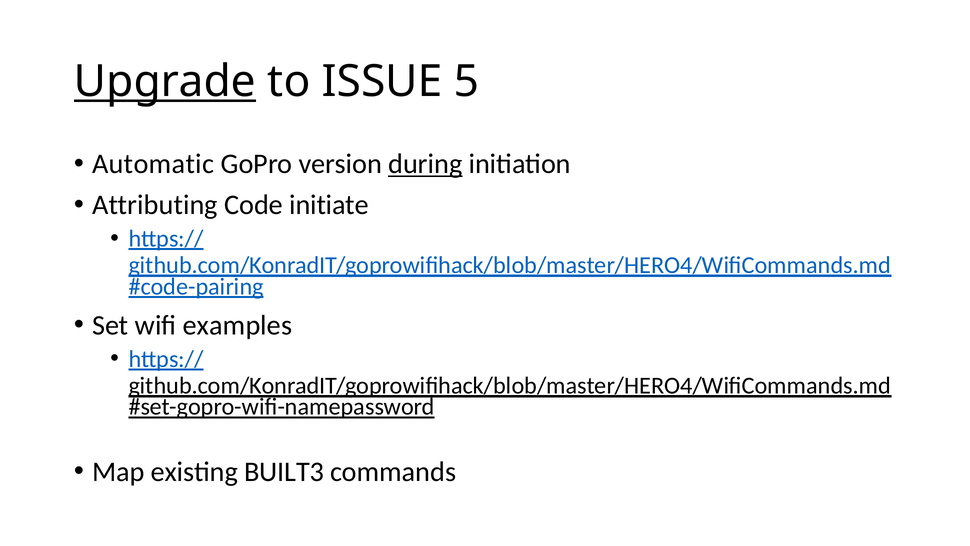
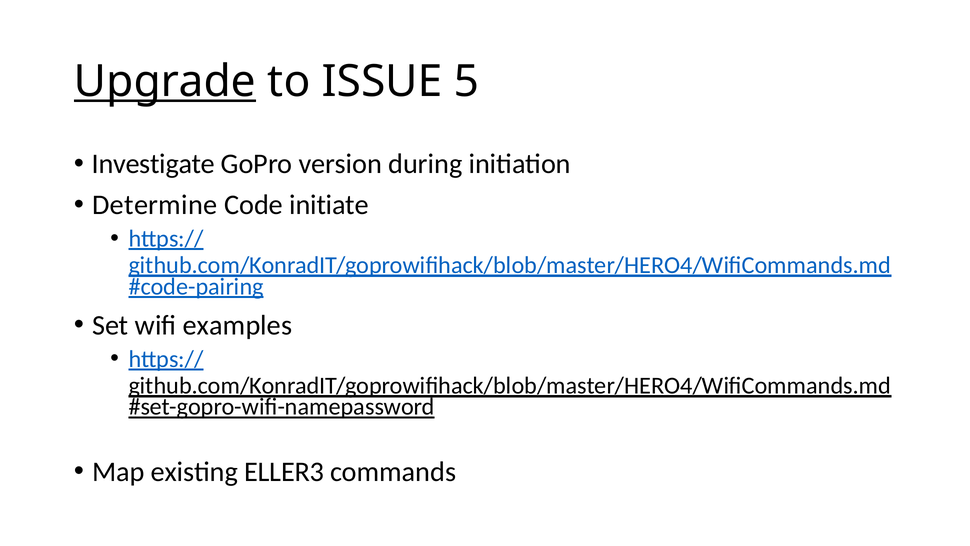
Automatic: Automatic -> Investigate
during underline: present -> none
Attributing: Attributing -> Determine
BUILT3: BUILT3 -> ELLER3
